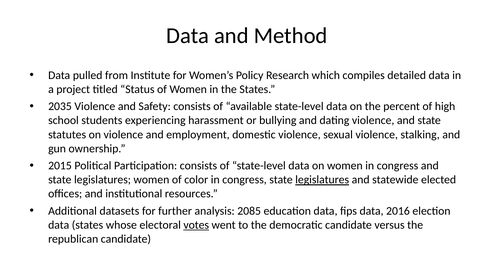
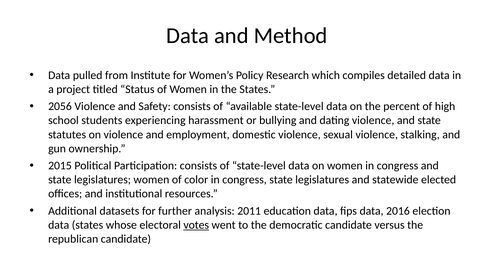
2035: 2035 -> 2056
legislatures at (322, 180) underline: present -> none
2085: 2085 -> 2011
